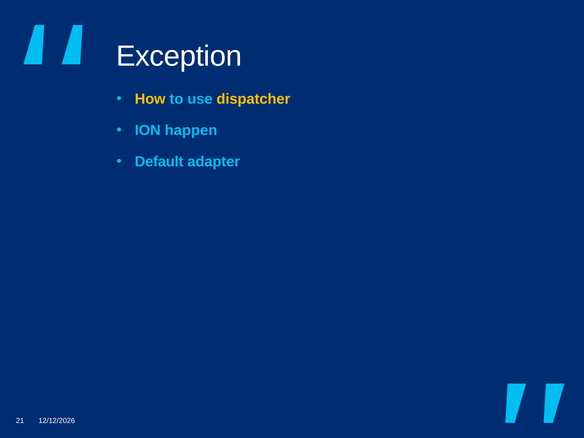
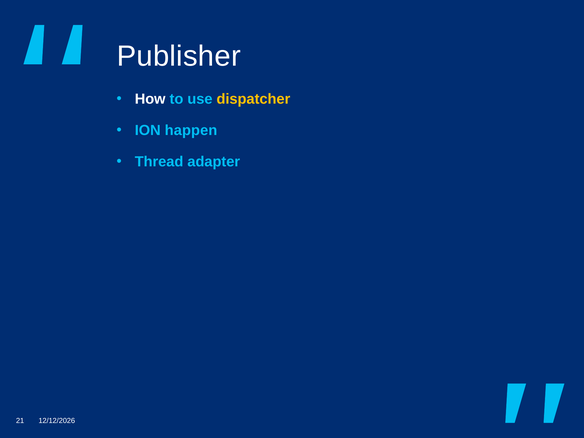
Exception: Exception -> Publisher
How colour: yellow -> white
Default: Default -> Thread
